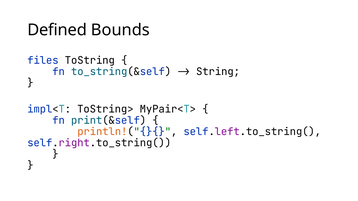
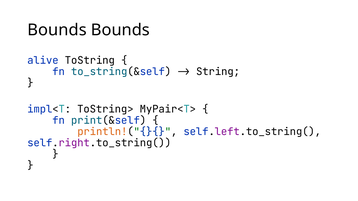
Defined at (57, 30): Defined -> Bounds
files: files -> alive
